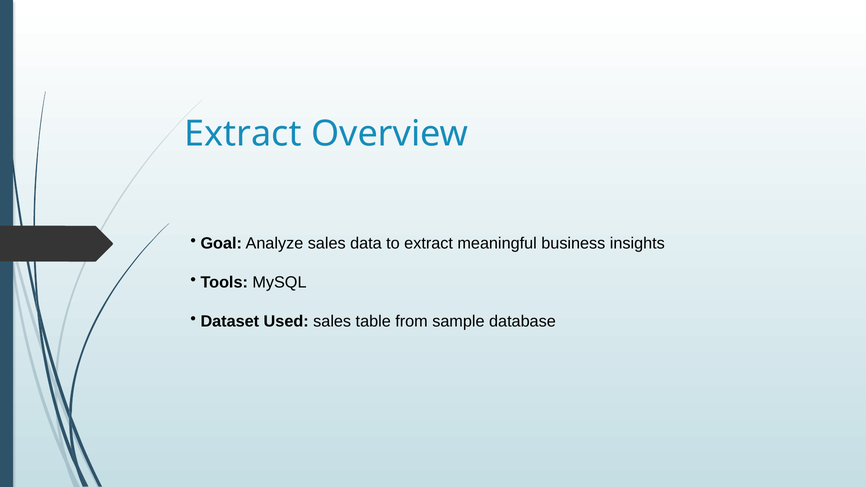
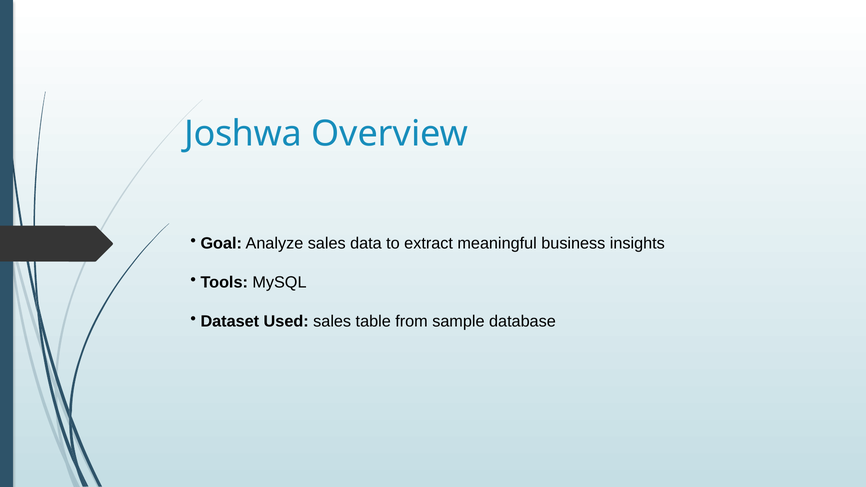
Extract at (243, 134): Extract -> Joshwa
